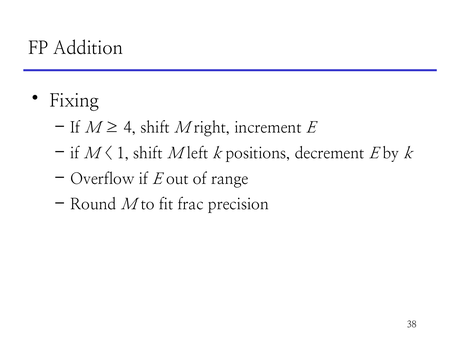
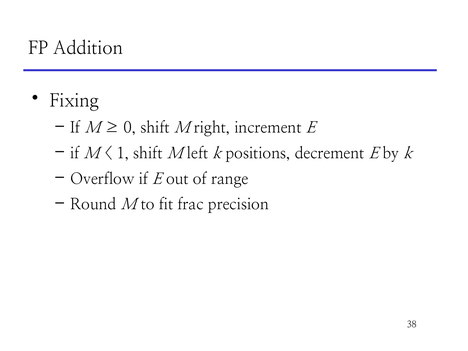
4: 4 -> 0
